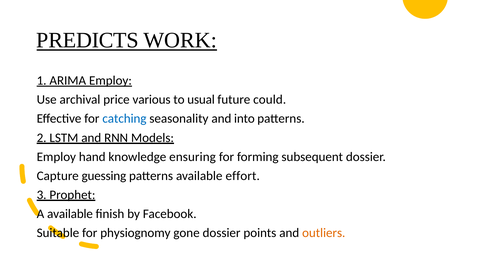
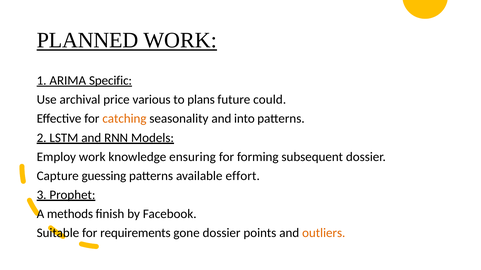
PREDICTS: PREDICTS -> PLANNED
ARIMA Employ: Employ -> Specific
usual: usual -> plans
catching colour: blue -> orange
Employ hand: hand -> work
A available: available -> methods
physiognomy: physiognomy -> requirements
